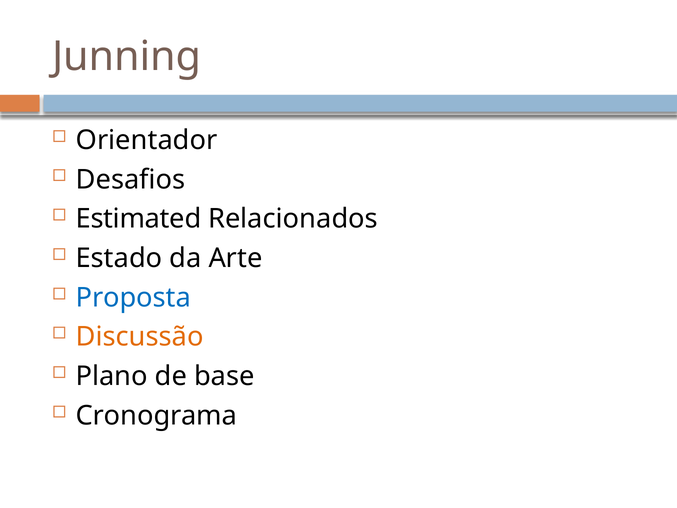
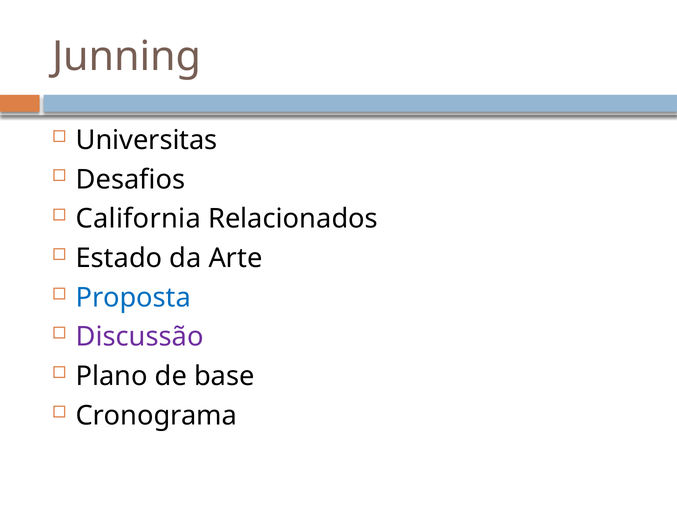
Orientador: Orientador -> Universitas
Estimated: Estimated -> California
Discussão colour: orange -> purple
